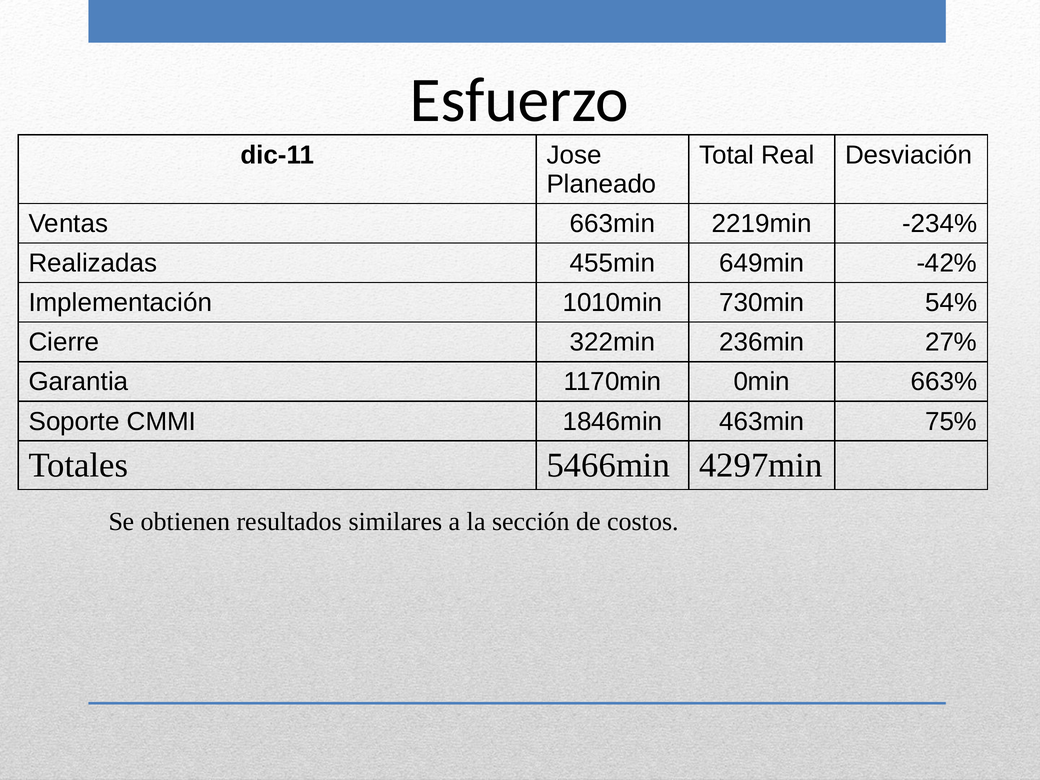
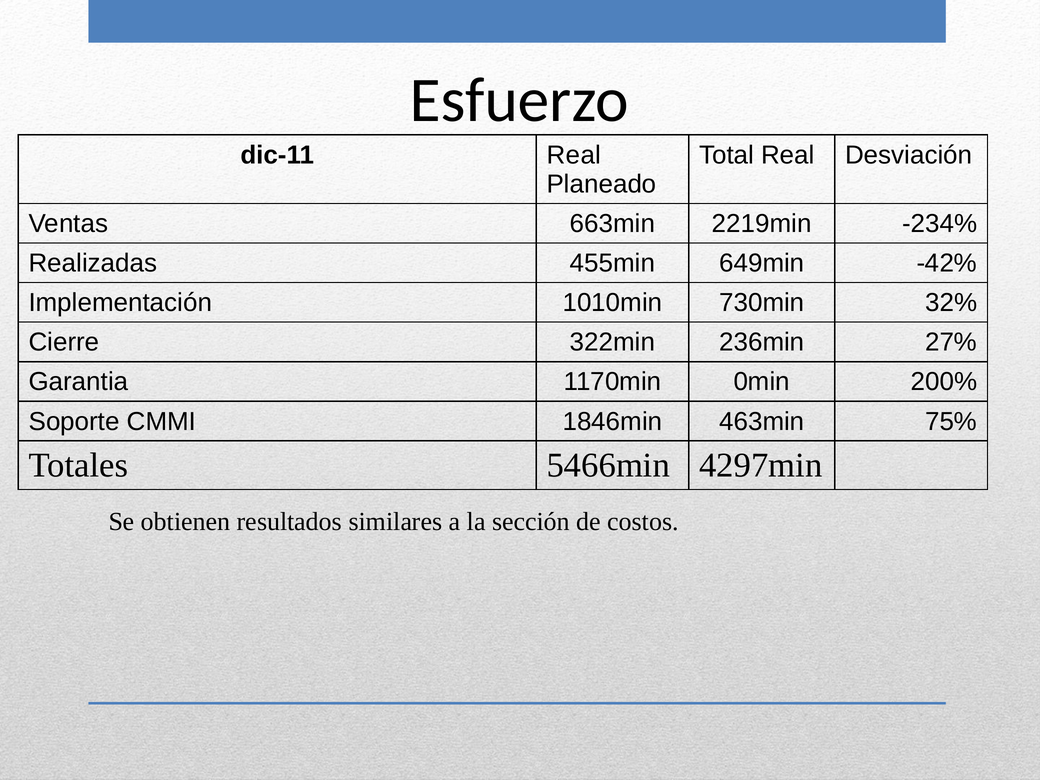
dic-11 Jose: Jose -> Real
54%: 54% -> 32%
663%: 663% -> 200%
